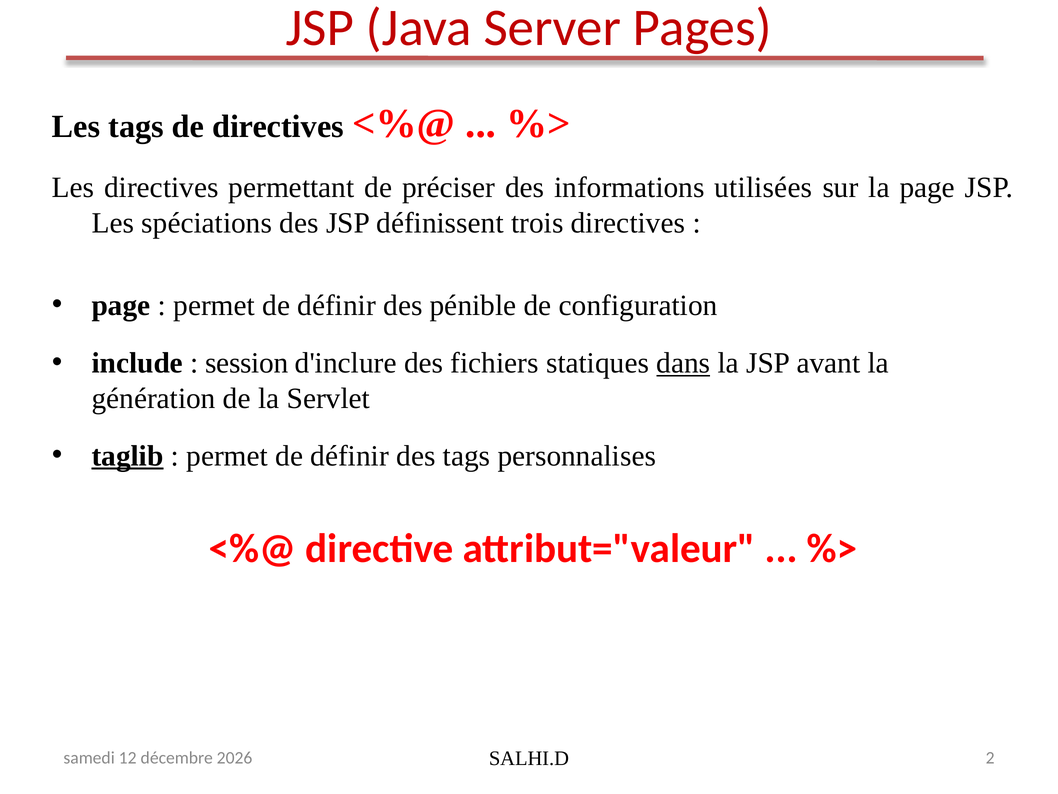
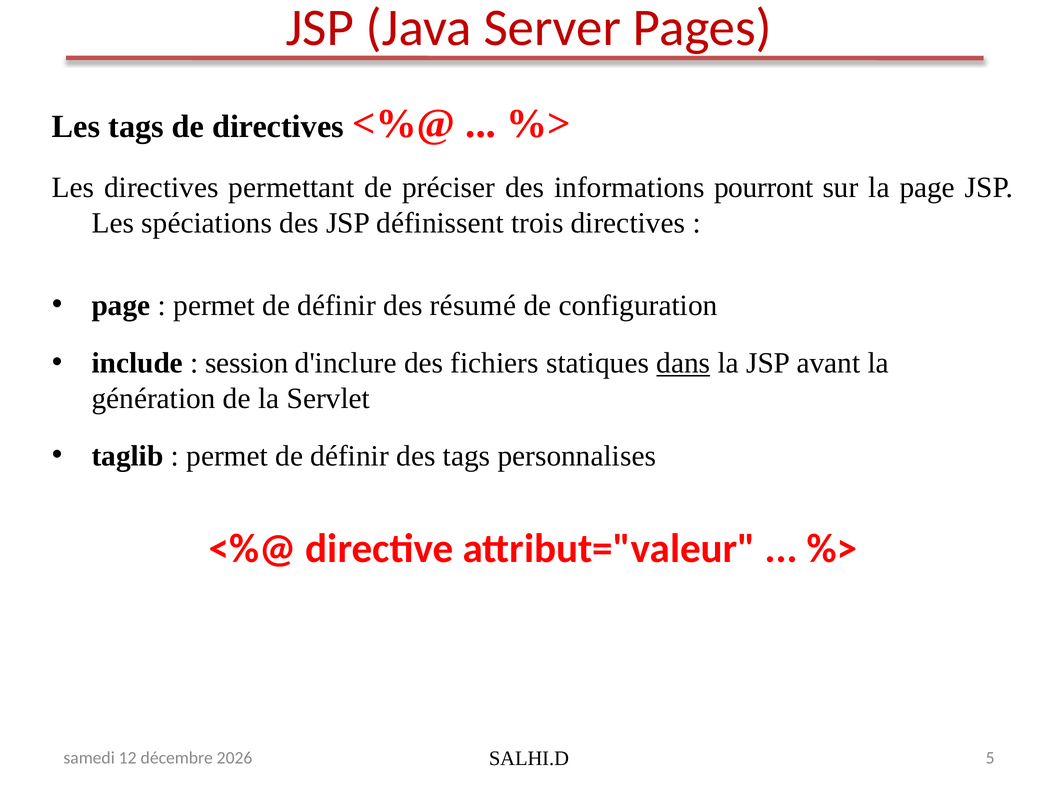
utilisées: utilisées -> pourront
pénible: pénible -> résumé
taglib underline: present -> none
2: 2 -> 5
